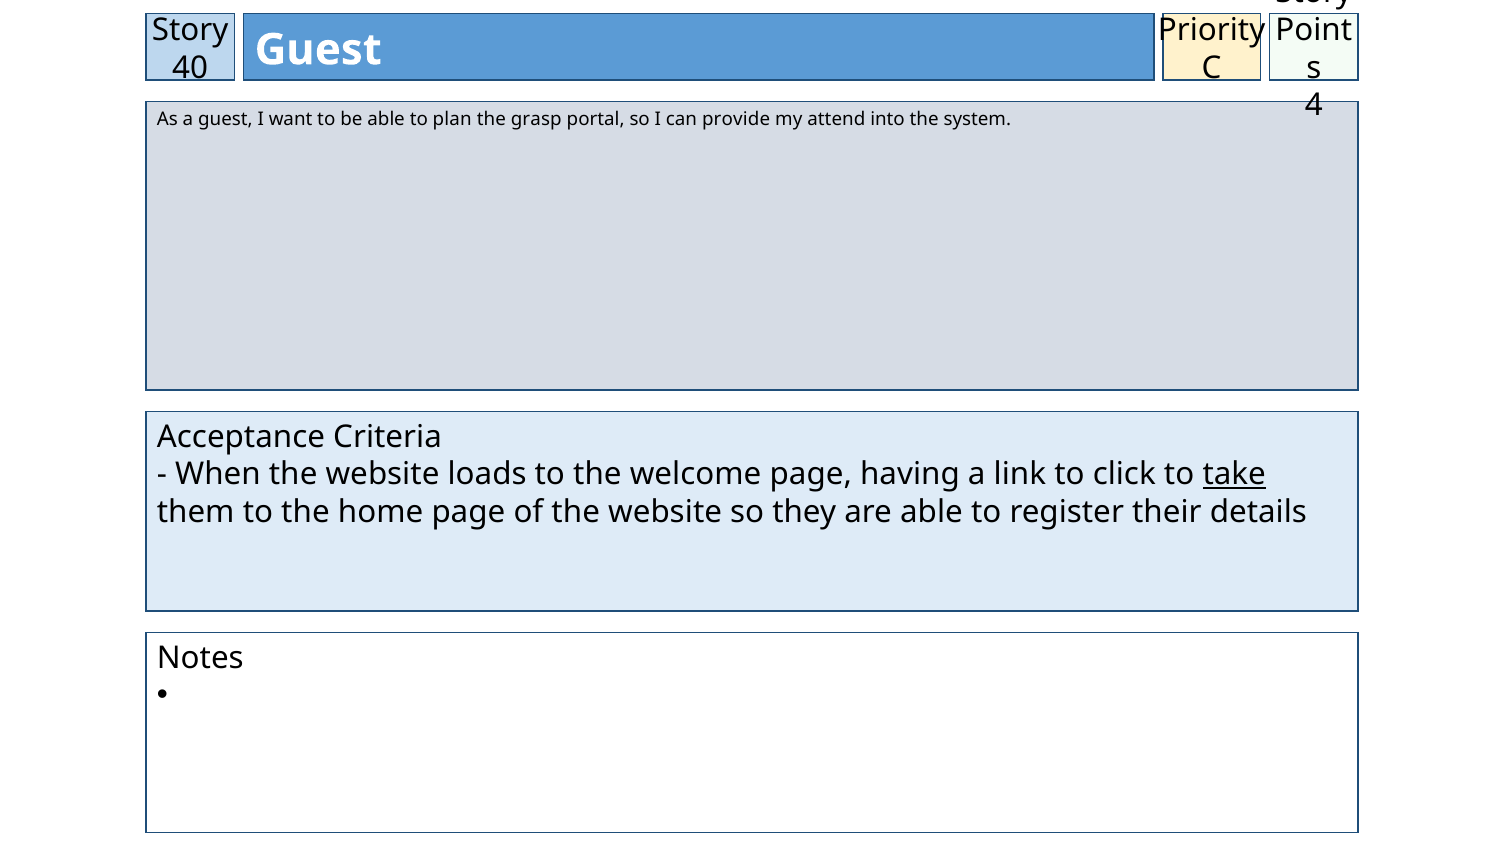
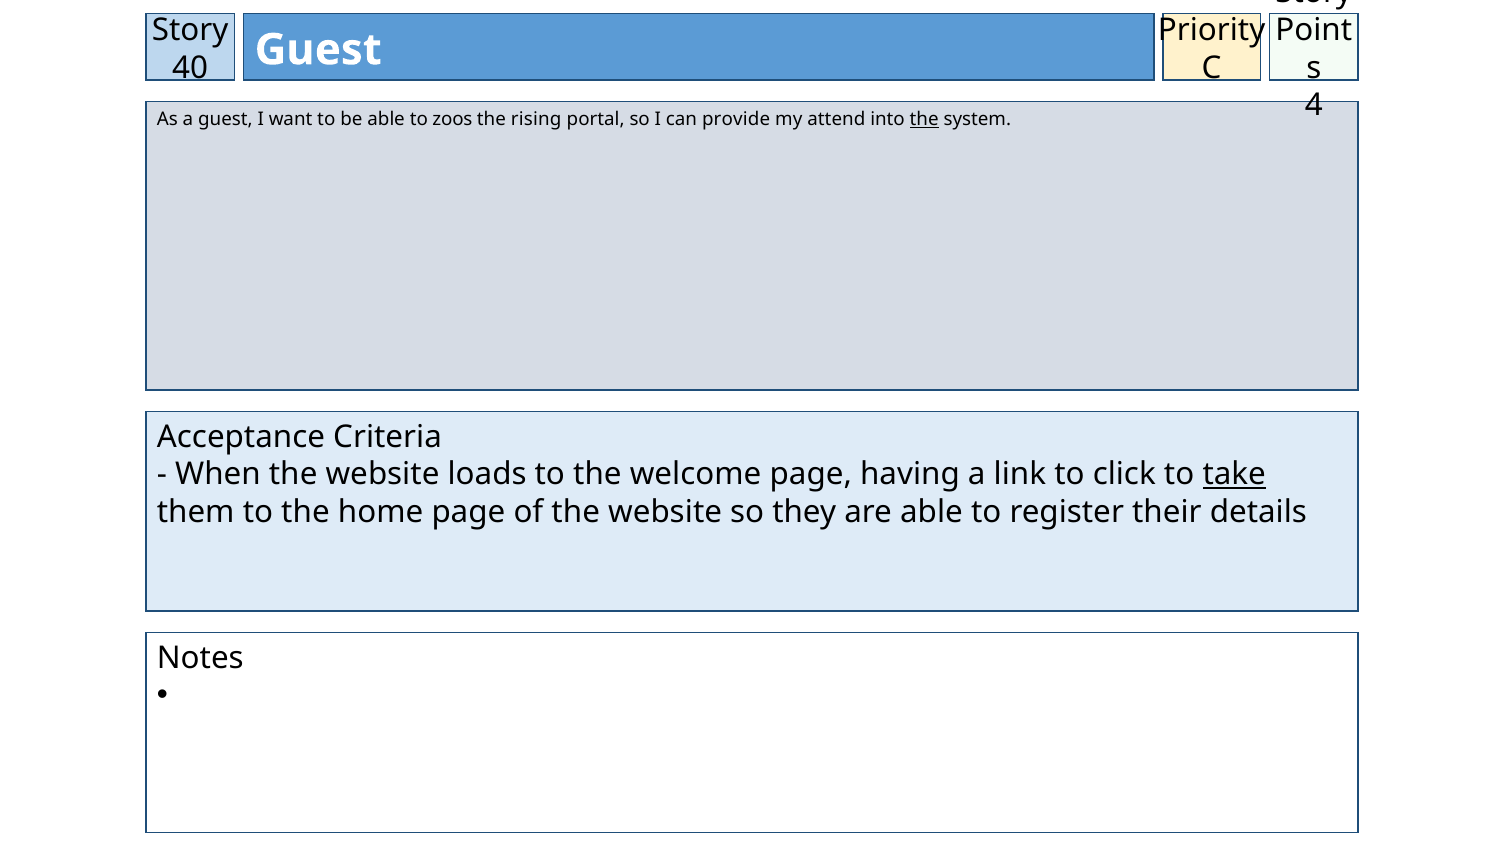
plan: plan -> zoos
grasp: grasp -> rising
the at (924, 120) underline: none -> present
